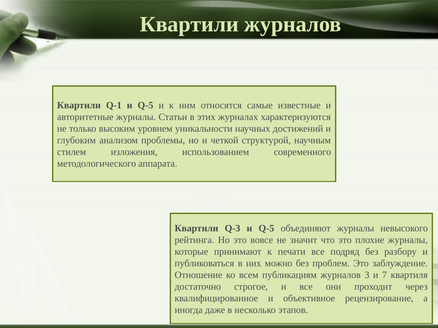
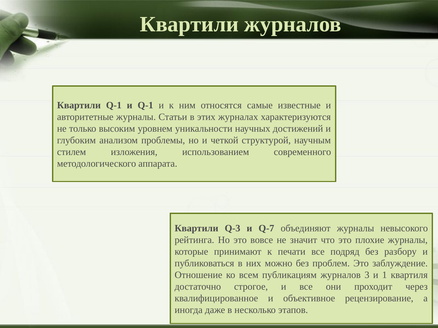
Q-1 и Q-5: Q-5 -> Q-1
Q-3 и Q-5: Q-5 -> Q-7
7: 7 -> 1
